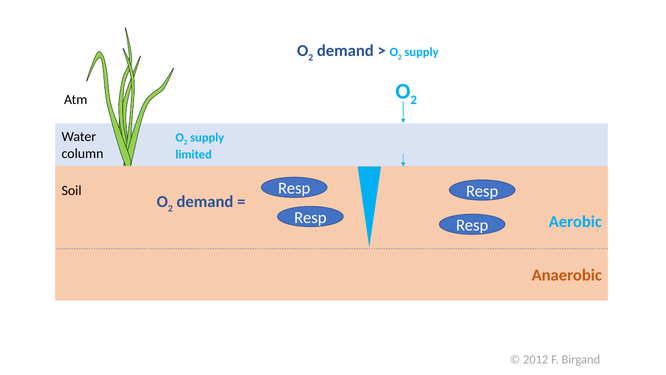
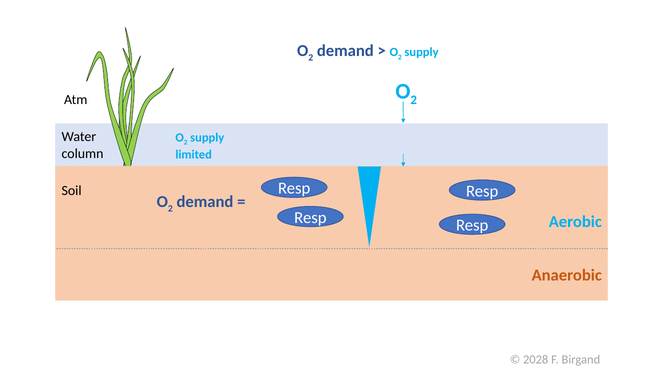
2012: 2012 -> 2028
